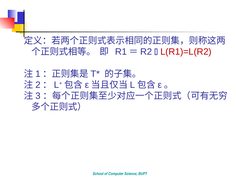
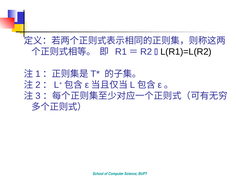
L(R1)=L(R2 colour: red -> black
